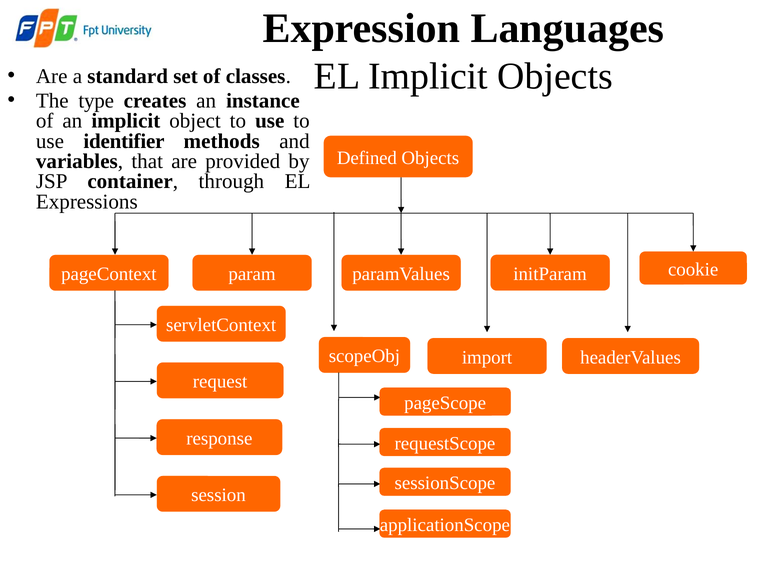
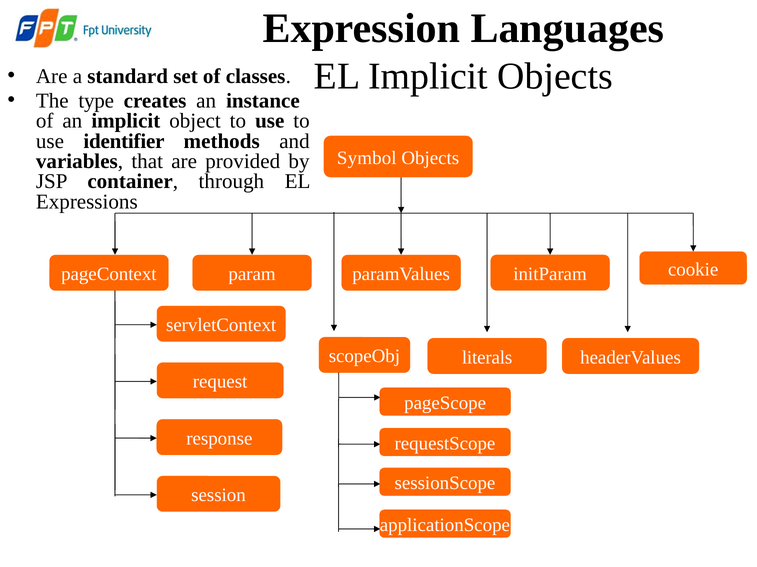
Defined: Defined -> Symbol
import: import -> literals
